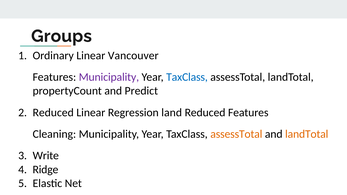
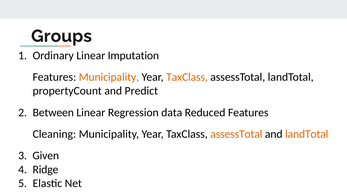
Vancouver: Vancouver -> Imputation
Municipality at (109, 77) colour: purple -> orange
TaxClass at (187, 77) colour: blue -> orange
Reduced at (53, 113): Reduced -> Between
land: land -> data
Write: Write -> Given
